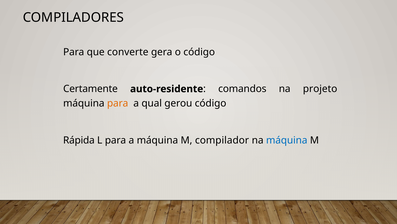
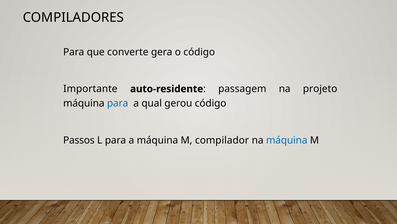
Certamente: Certamente -> Importante
comandos: comandos -> passagem
para at (118, 103) colour: orange -> blue
Rápida: Rápida -> Passos
